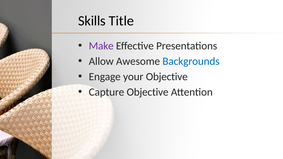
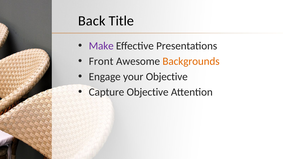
Skills: Skills -> Back
Allow: Allow -> Front
Backgrounds colour: blue -> orange
